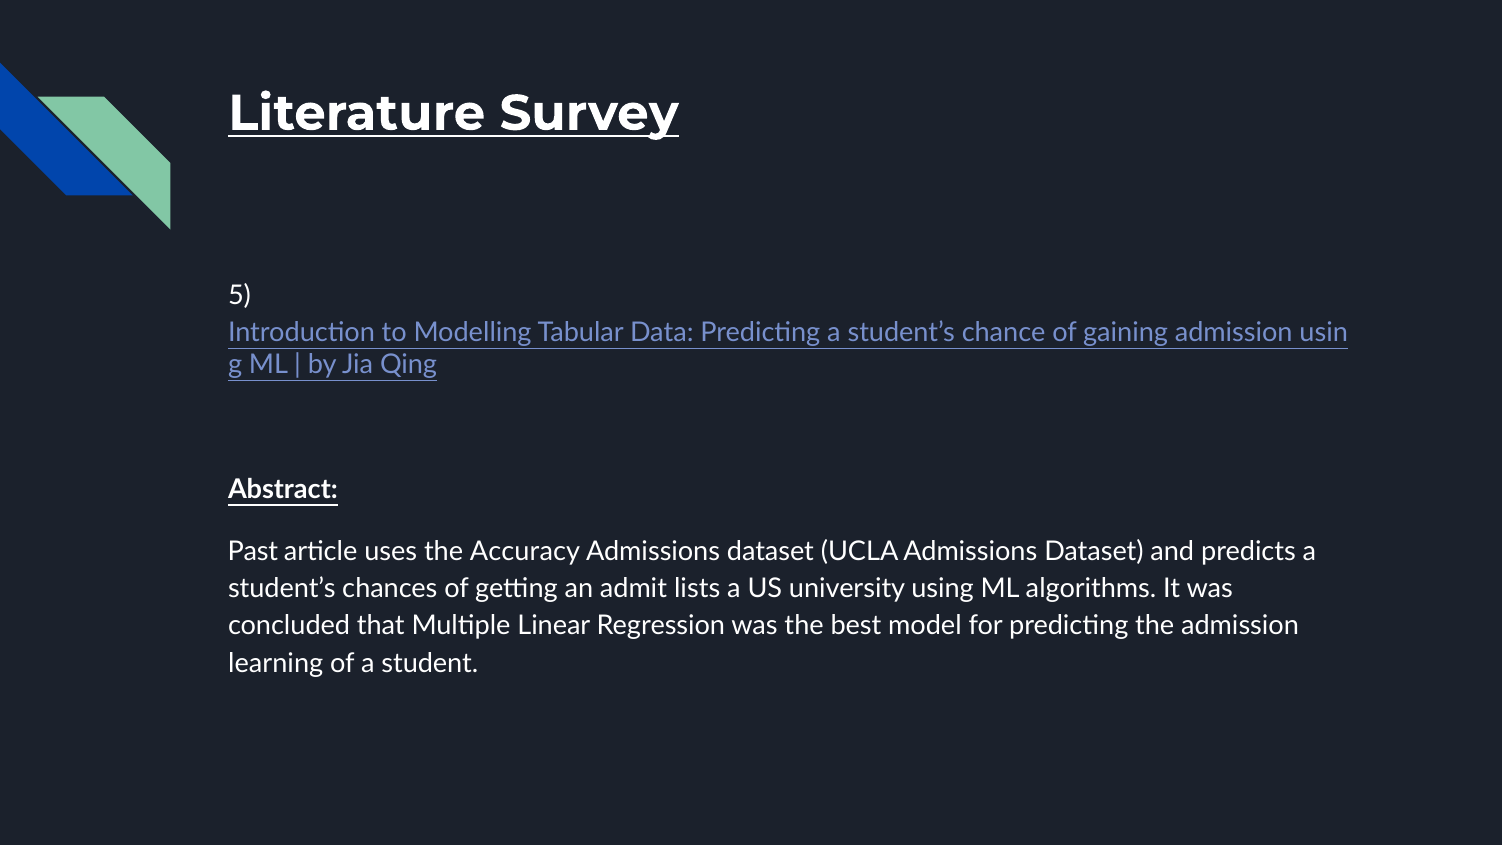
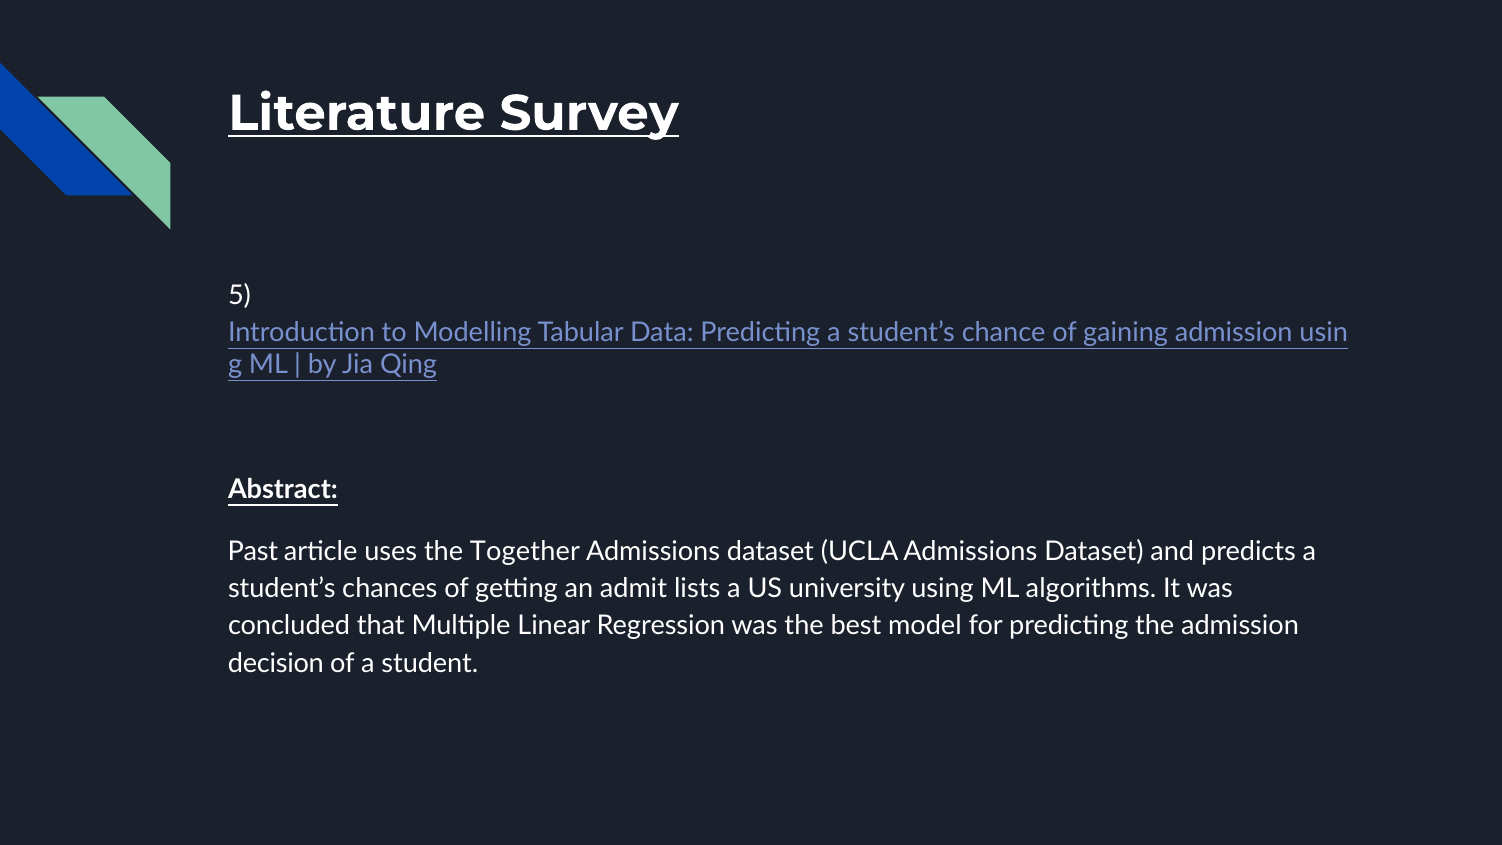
Accuracy: Accuracy -> Together
learning: learning -> decision
